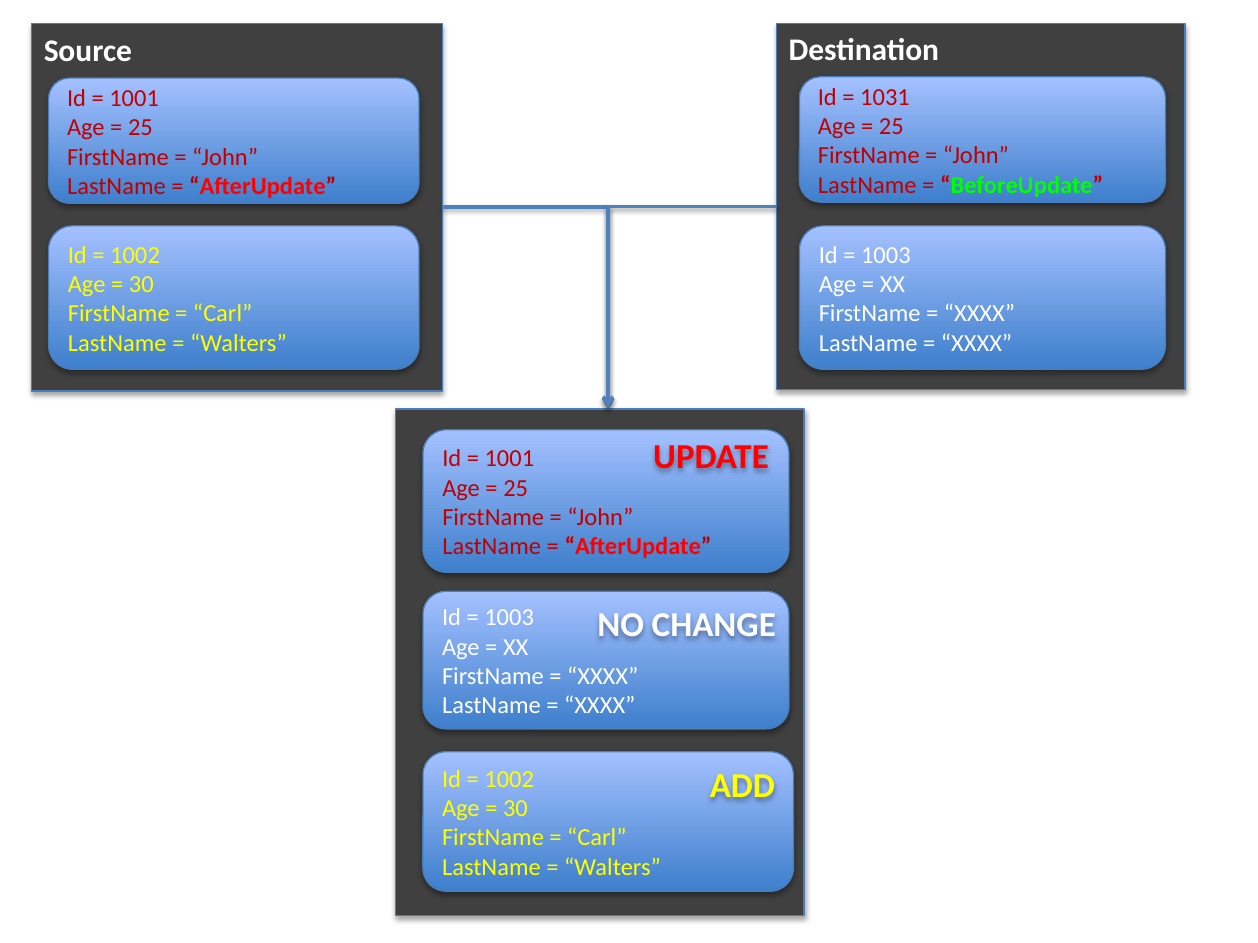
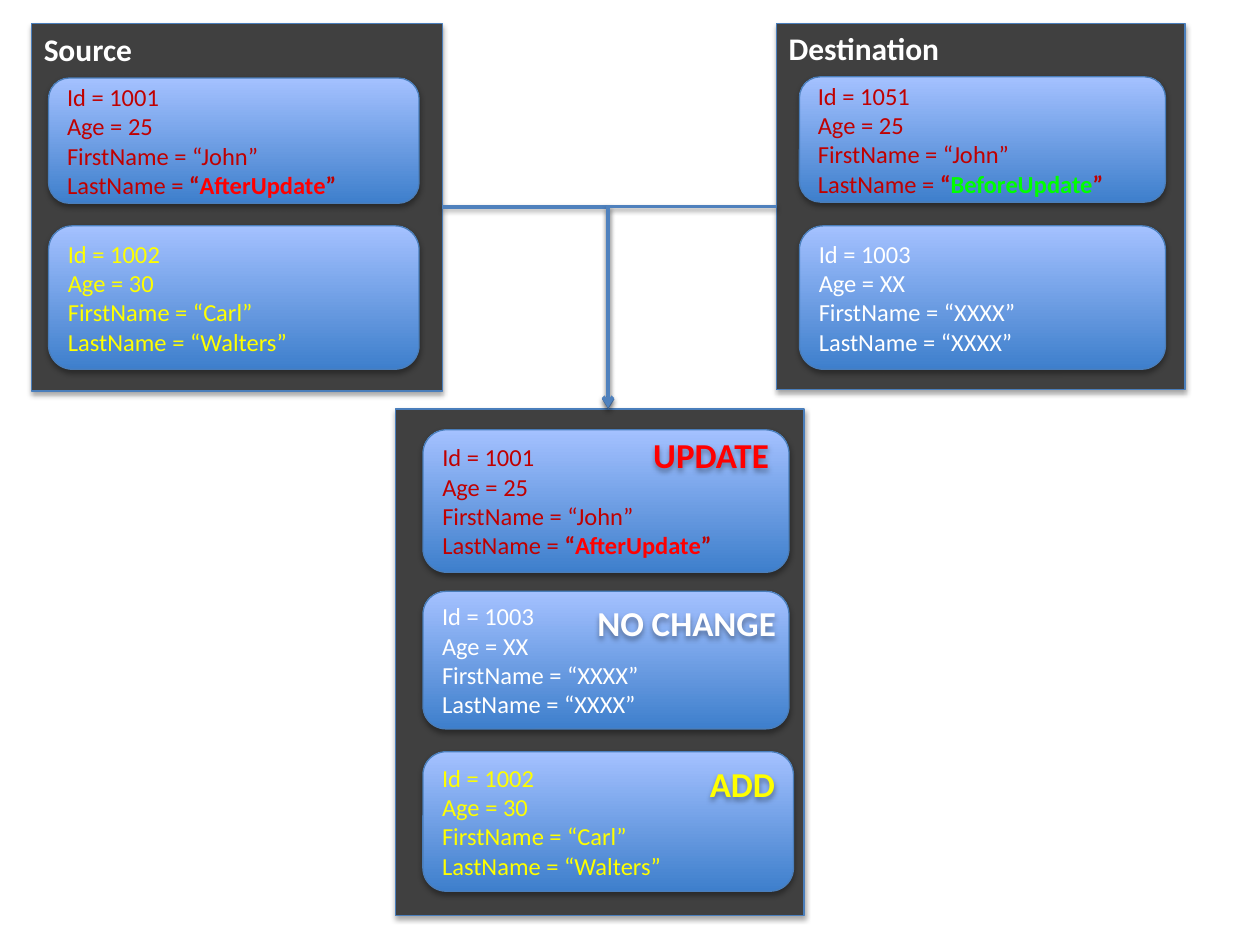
1031: 1031 -> 1051
